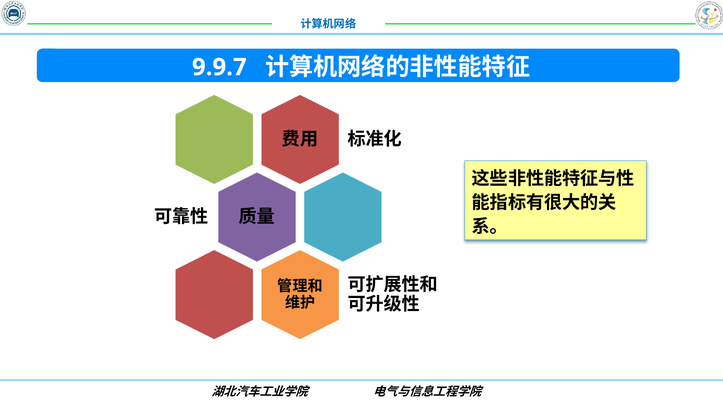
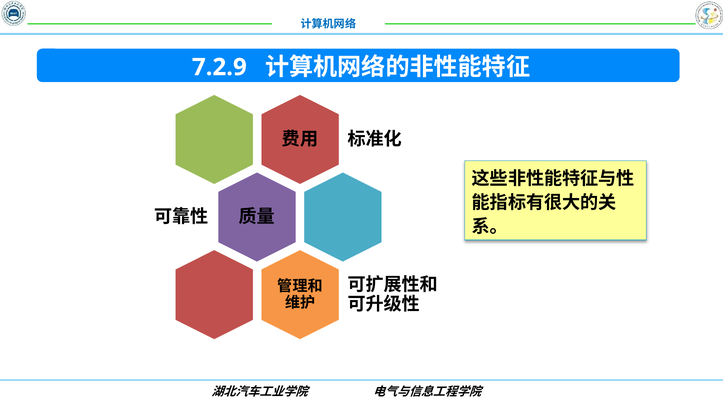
9.9.7: 9.9.7 -> 7.2.9
